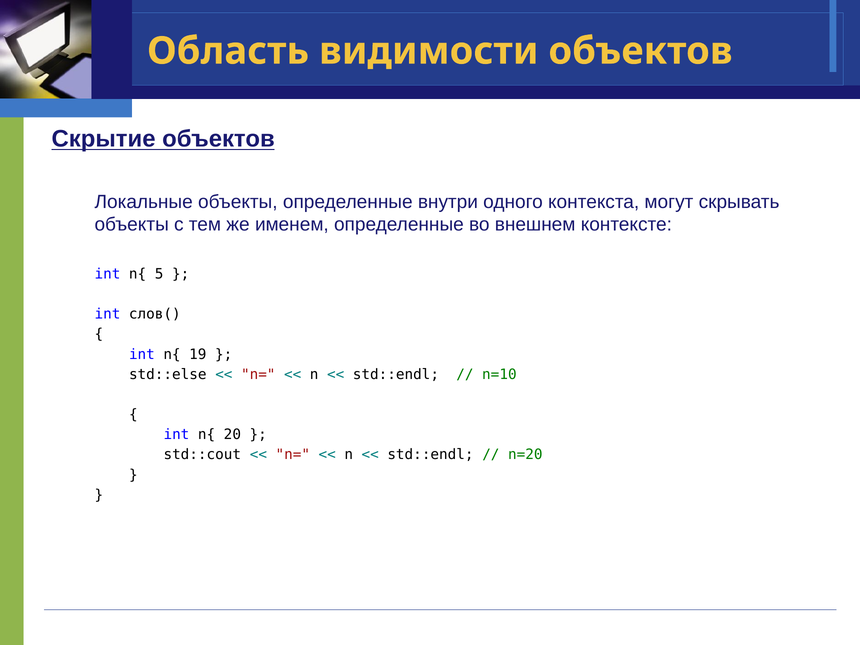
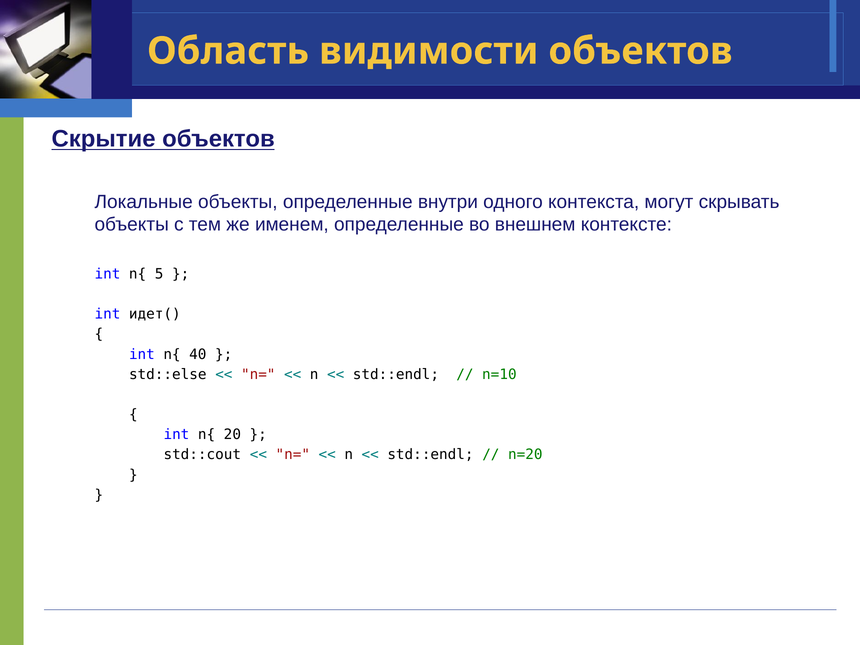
слов(: слов( -> идет(
19: 19 -> 40
